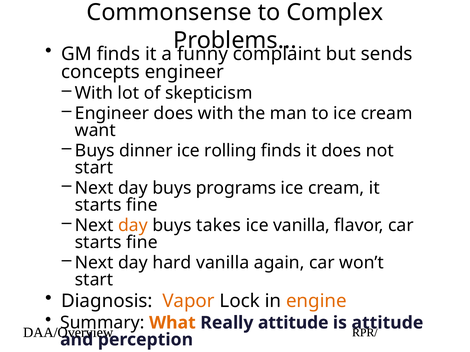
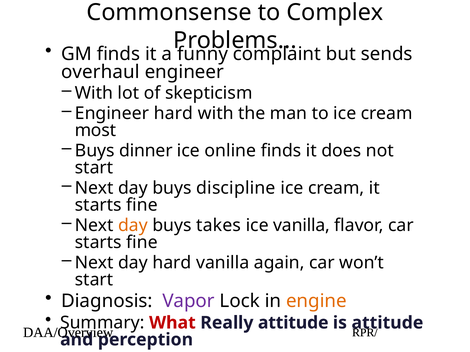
concepts: concepts -> overhaul
Engineer does: does -> hard
want: want -> most
rolling: rolling -> online
programs: programs -> discipline
Vapor colour: orange -> purple
What colour: orange -> red
